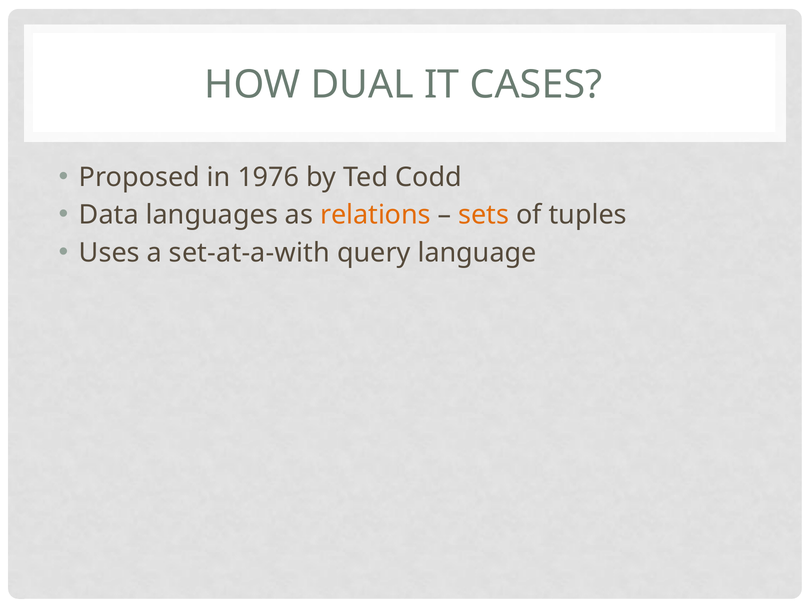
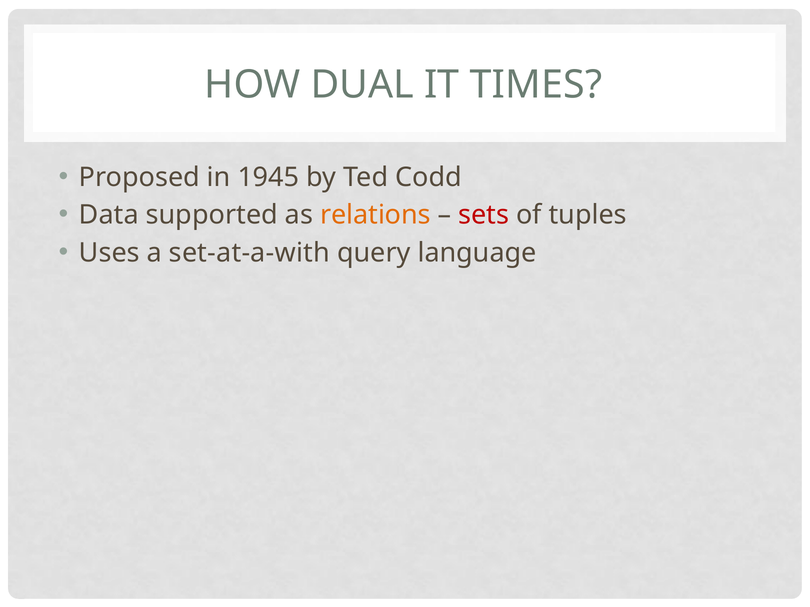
CASES: CASES -> TIMES
1976: 1976 -> 1945
languages: languages -> supported
sets colour: orange -> red
